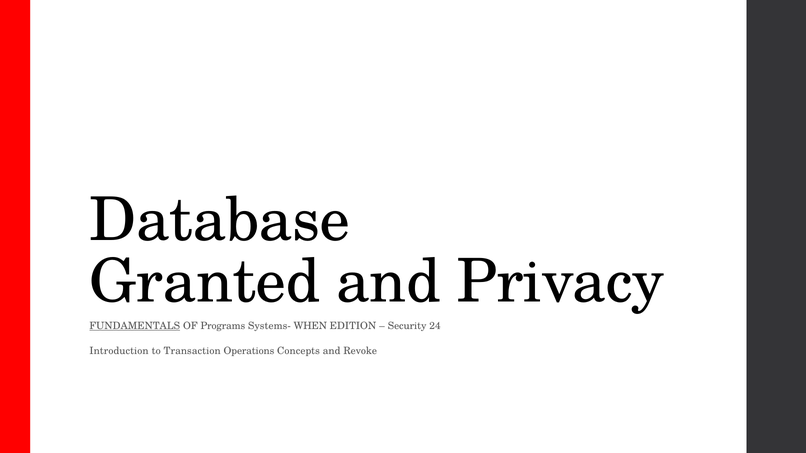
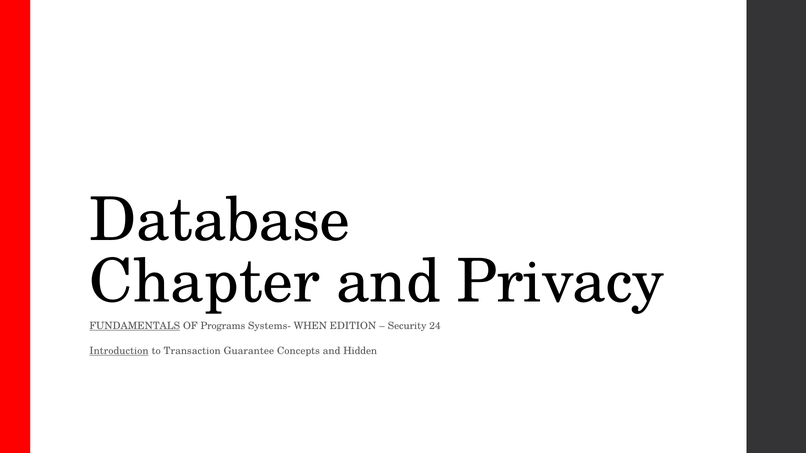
Granted: Granted -> Chapter
Introduction underline: none -> present
Operations: Operations -> Guarantee
Revoke: Revoke -> Hidden
